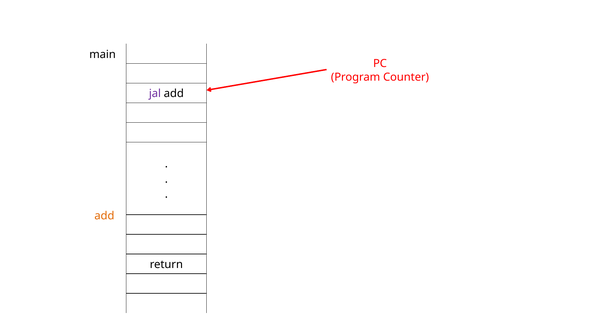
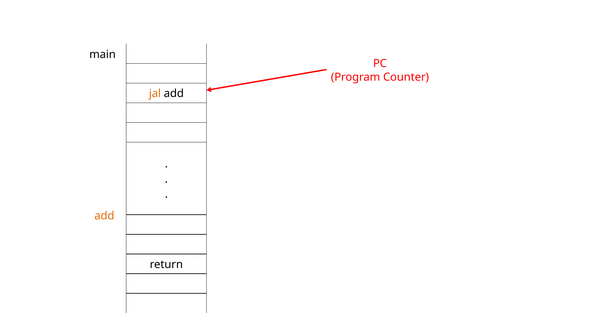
jal colour: purple -> orange
